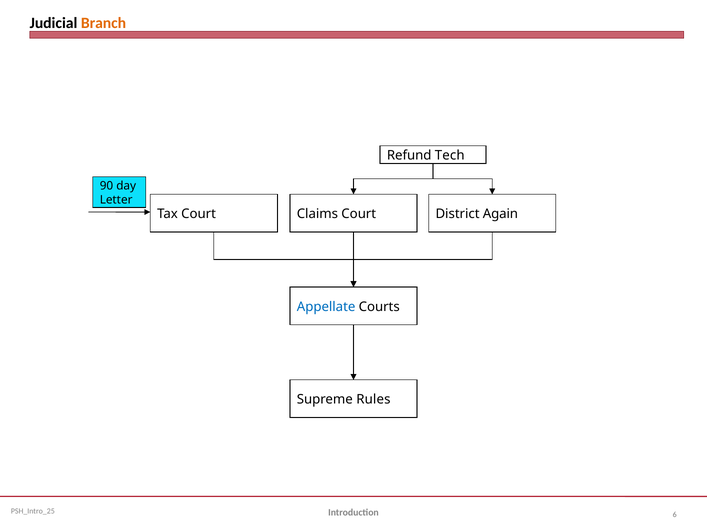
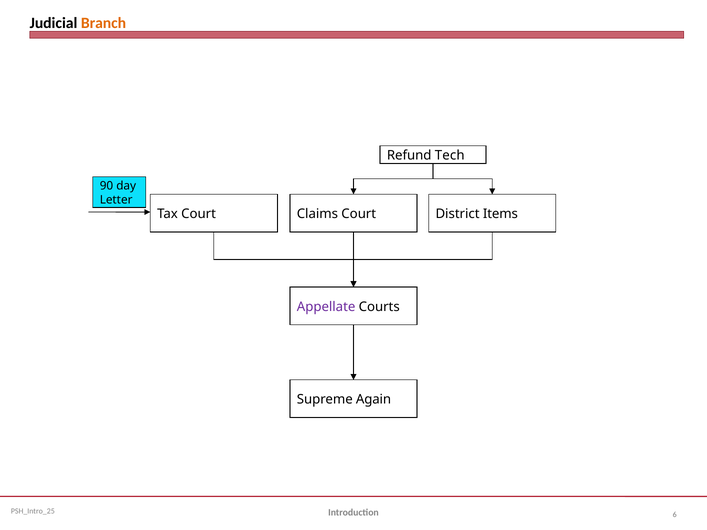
Again: Again -> Items
Appellate colour: blue -> purple
Rules: Rules -> Again
